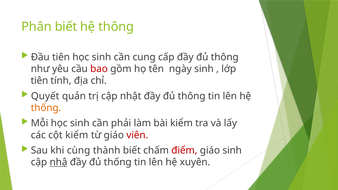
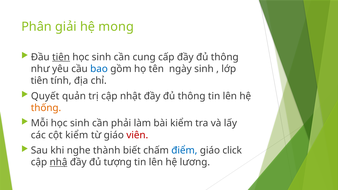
Phân biết: biết -> giải
hệ thông: thông -> mong
tiên at (61, 57) underline: none -> present
bao colour: red -> blue
cùng: cùng -> nghe
điểm colour: red -> blue
giáo sinh: sinh -> click
đủ thống: thống -> tượng
xuyên: xuyên -> lương
